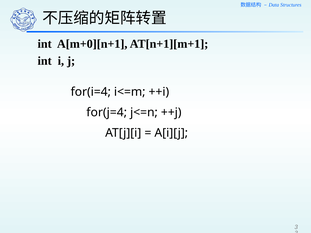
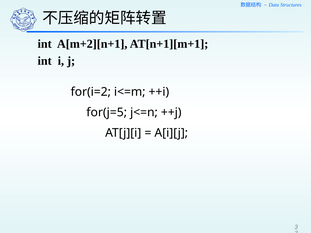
A[m+0][n+1: A[m+0][n+1 -> A[m+2][n+1
for(i=4: for(i=4 -> for(i=2
for(j=4: for(j=4 -> for(j=5
